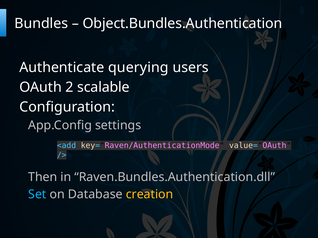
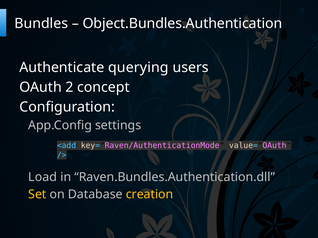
scalable: scalable -> concept
Then: Then -> Load
Set colour: light blue -> yellow
